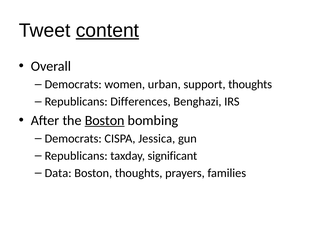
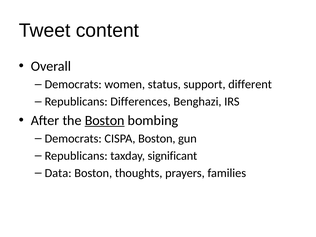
content underline: present -> none
urban: urban -> status
support thoughts: thoughts -> different
CISPA Jessica: Jessica -> Boston
